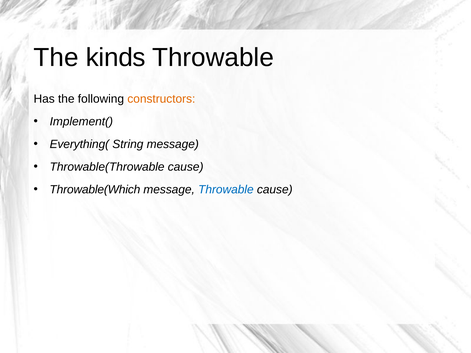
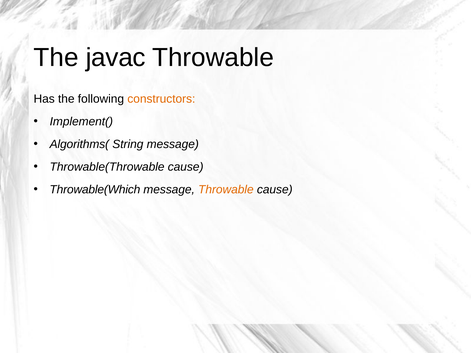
kinds: kinds -> javac
Everything(: Everything( -> Algorithms(
Throwable at (226, 190) colour: blue -> orange
